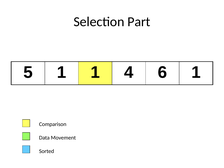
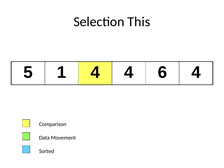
Part: Part -> This
1 1: 1 -> 4
6 1: 1 -> 4
